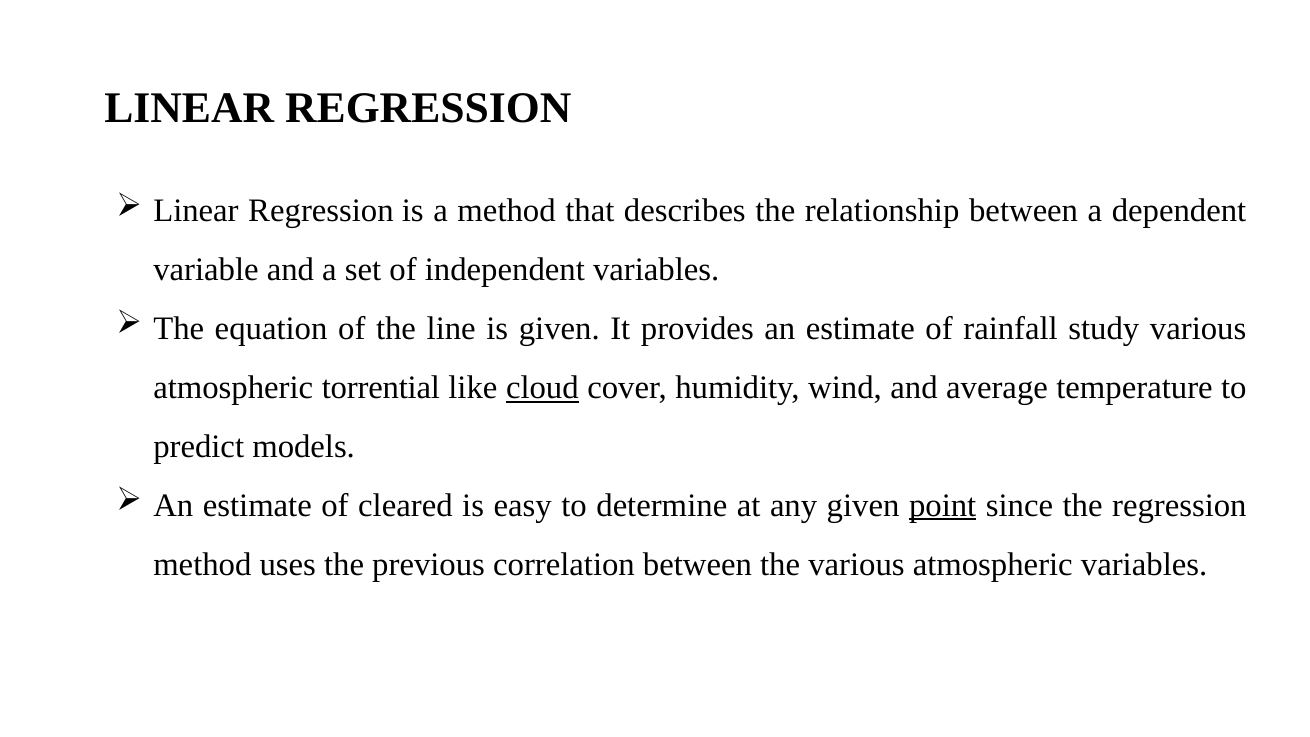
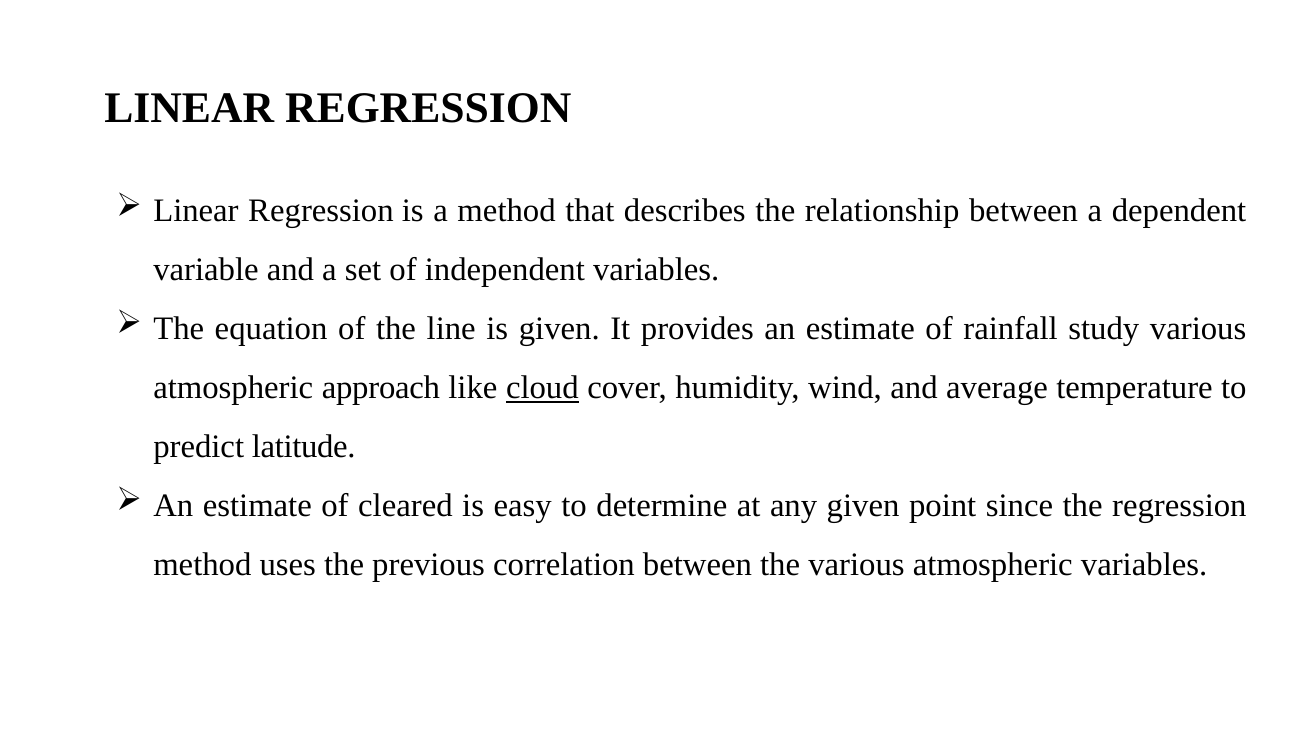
torrential: torrential -> approach
models: models -> latitude
point underline: present -> none
